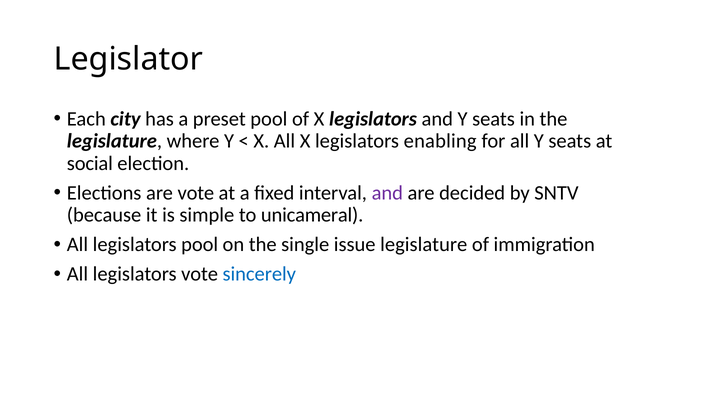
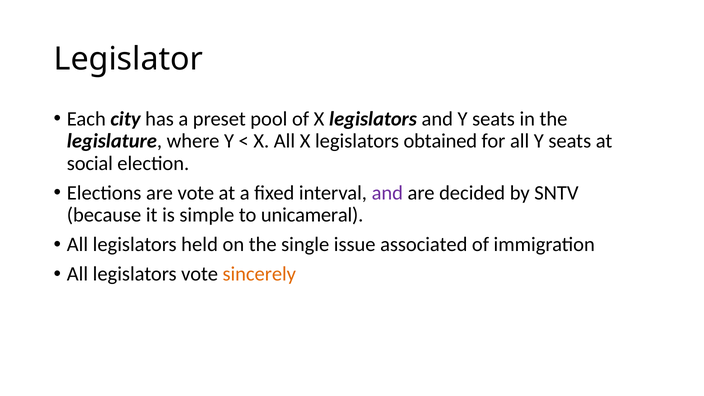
enabling: enabling -> obtained
legislators pool: pool -> held
issue legislature: legislature -> associated
sincerely colour: blue -> orange
